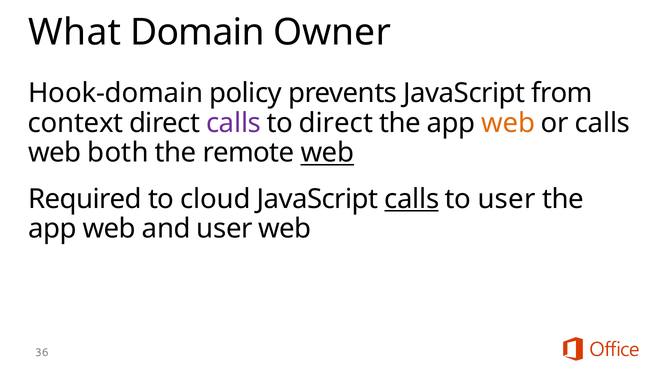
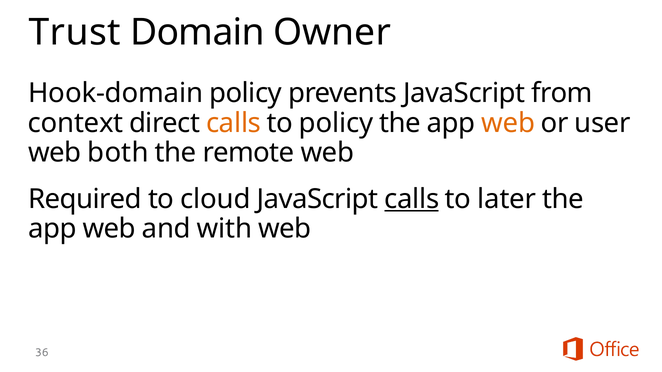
What: What -> Trust
calls at (234, 123) colour: purple -> orange
to direct: direct -> policy
or calls: calls -> user
web at (327, 153) underline: present -> none
to user: user -> later
and user: user -> with
